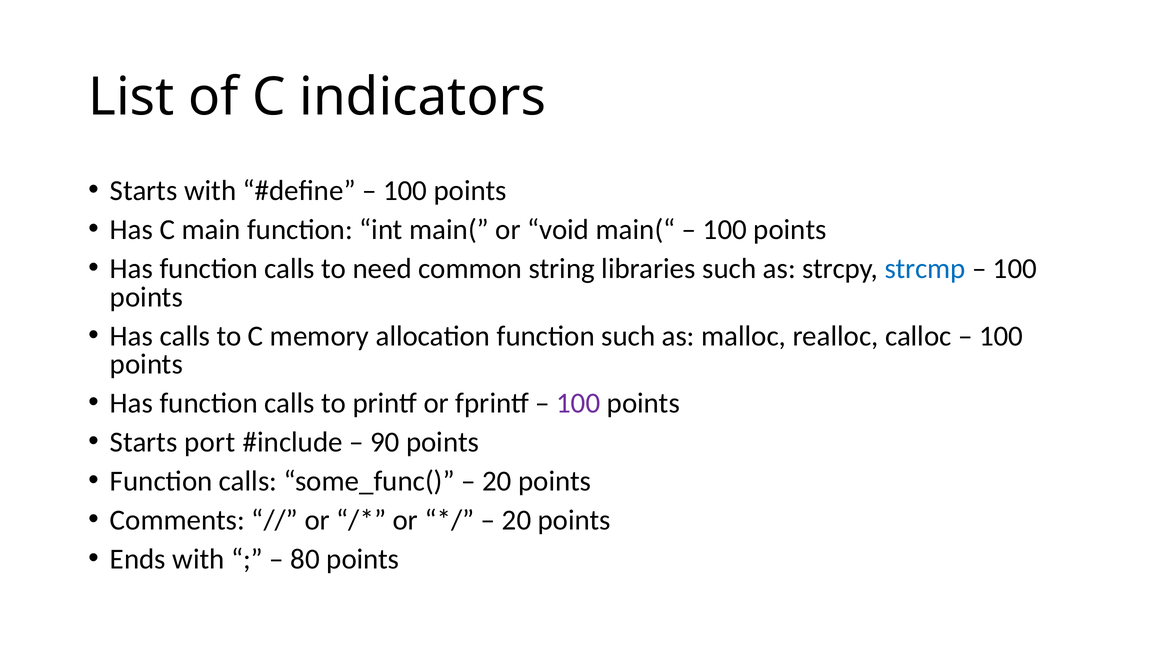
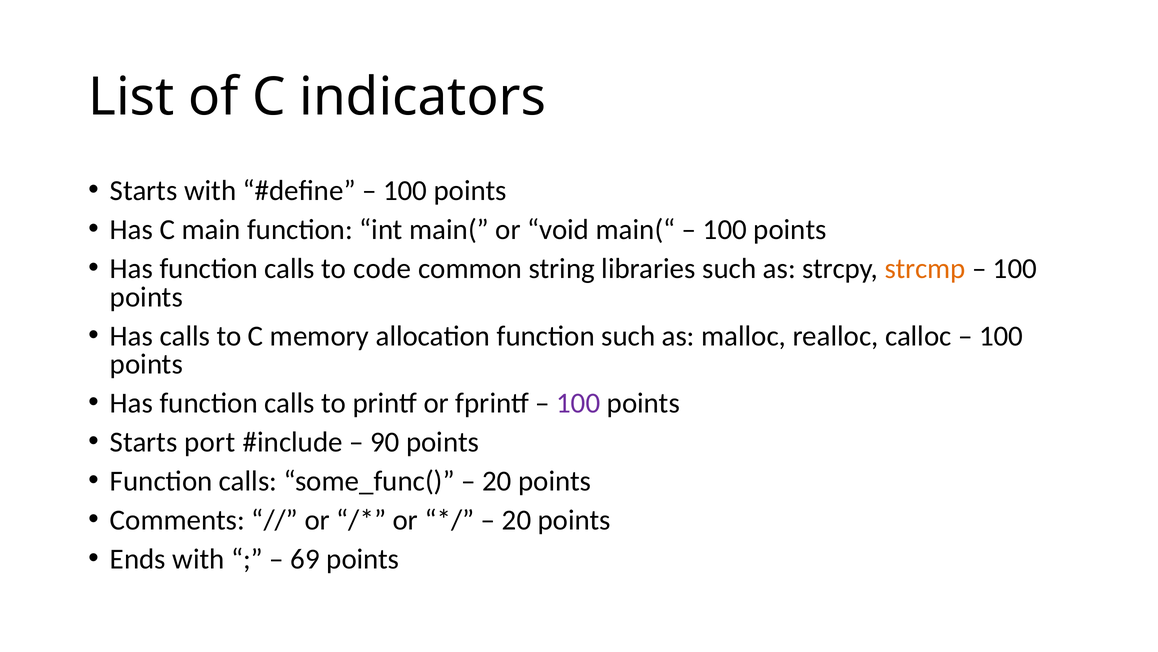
need: need -> code
strcmp colour: blue -> orange
80: 80 -> 69
